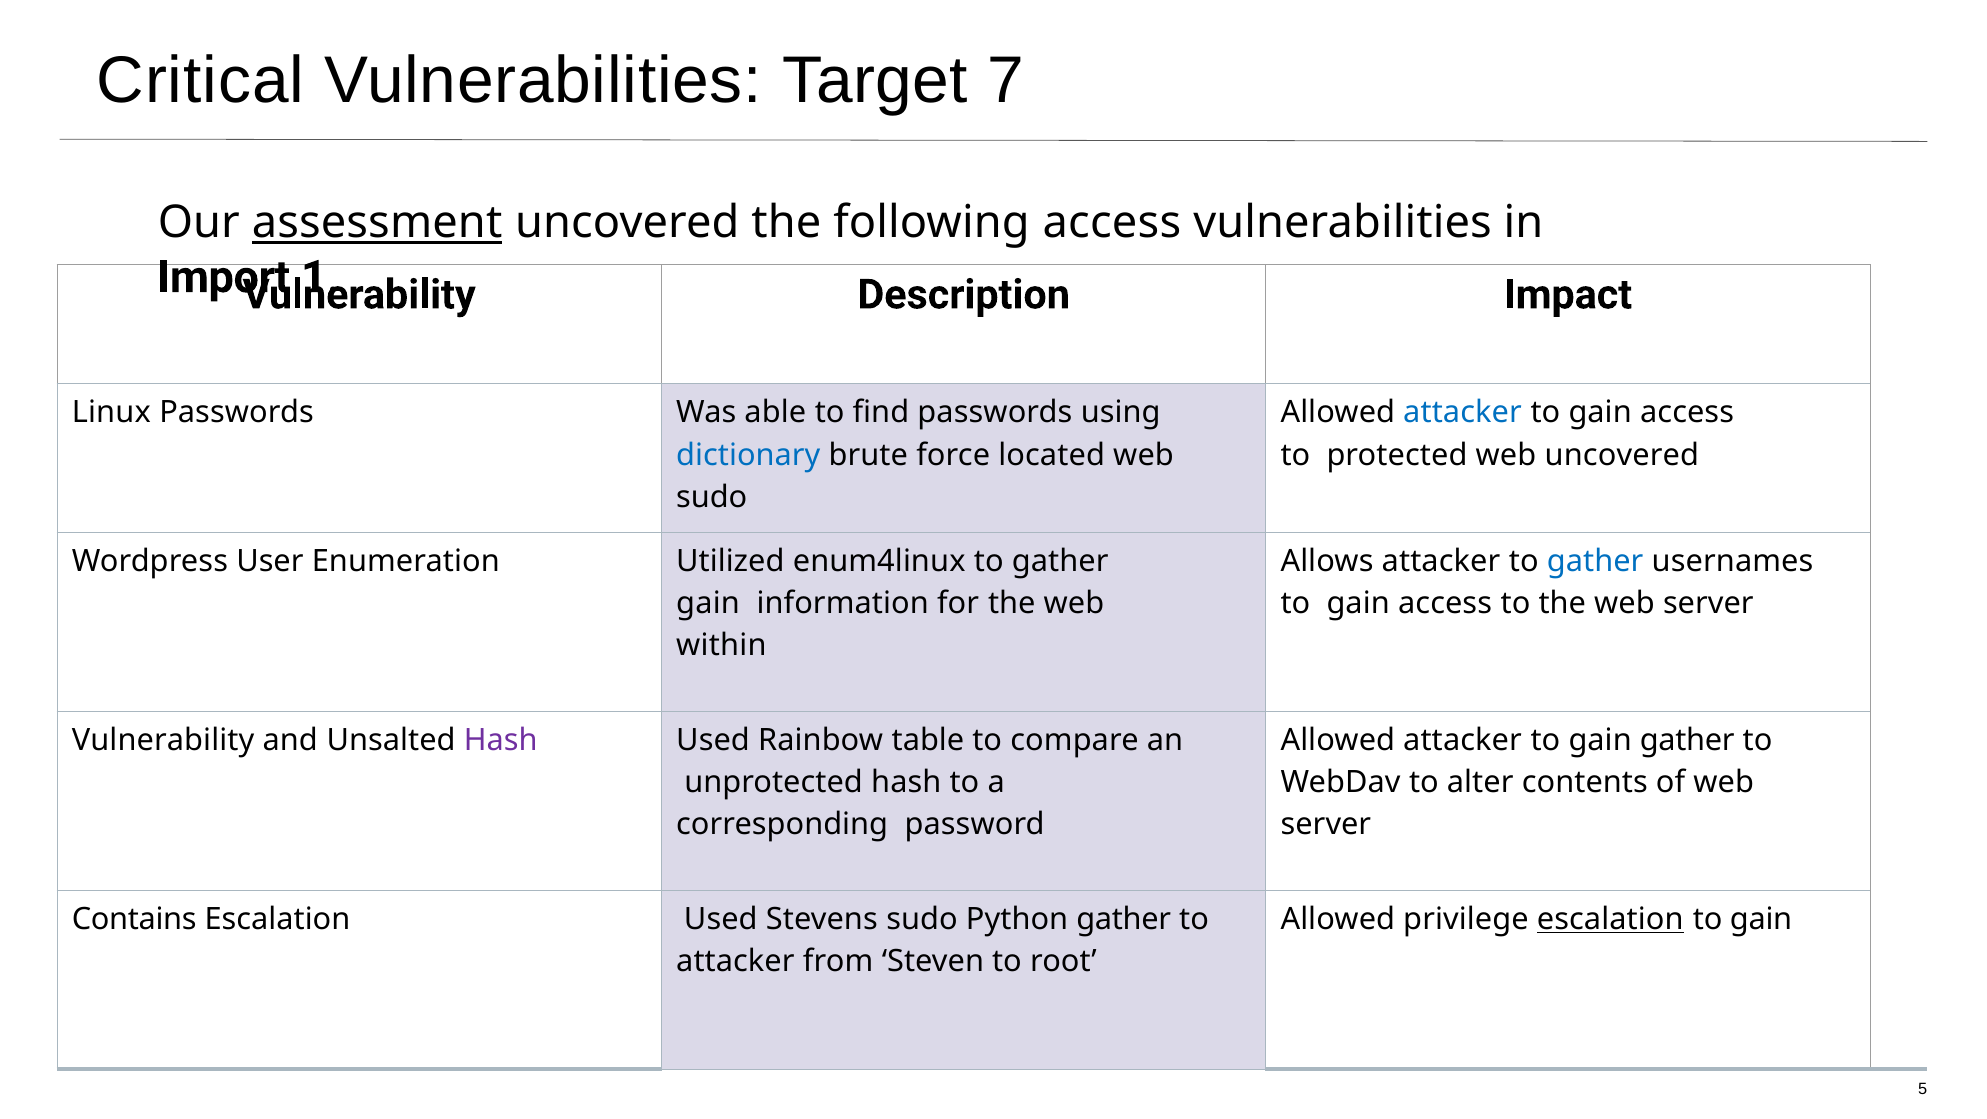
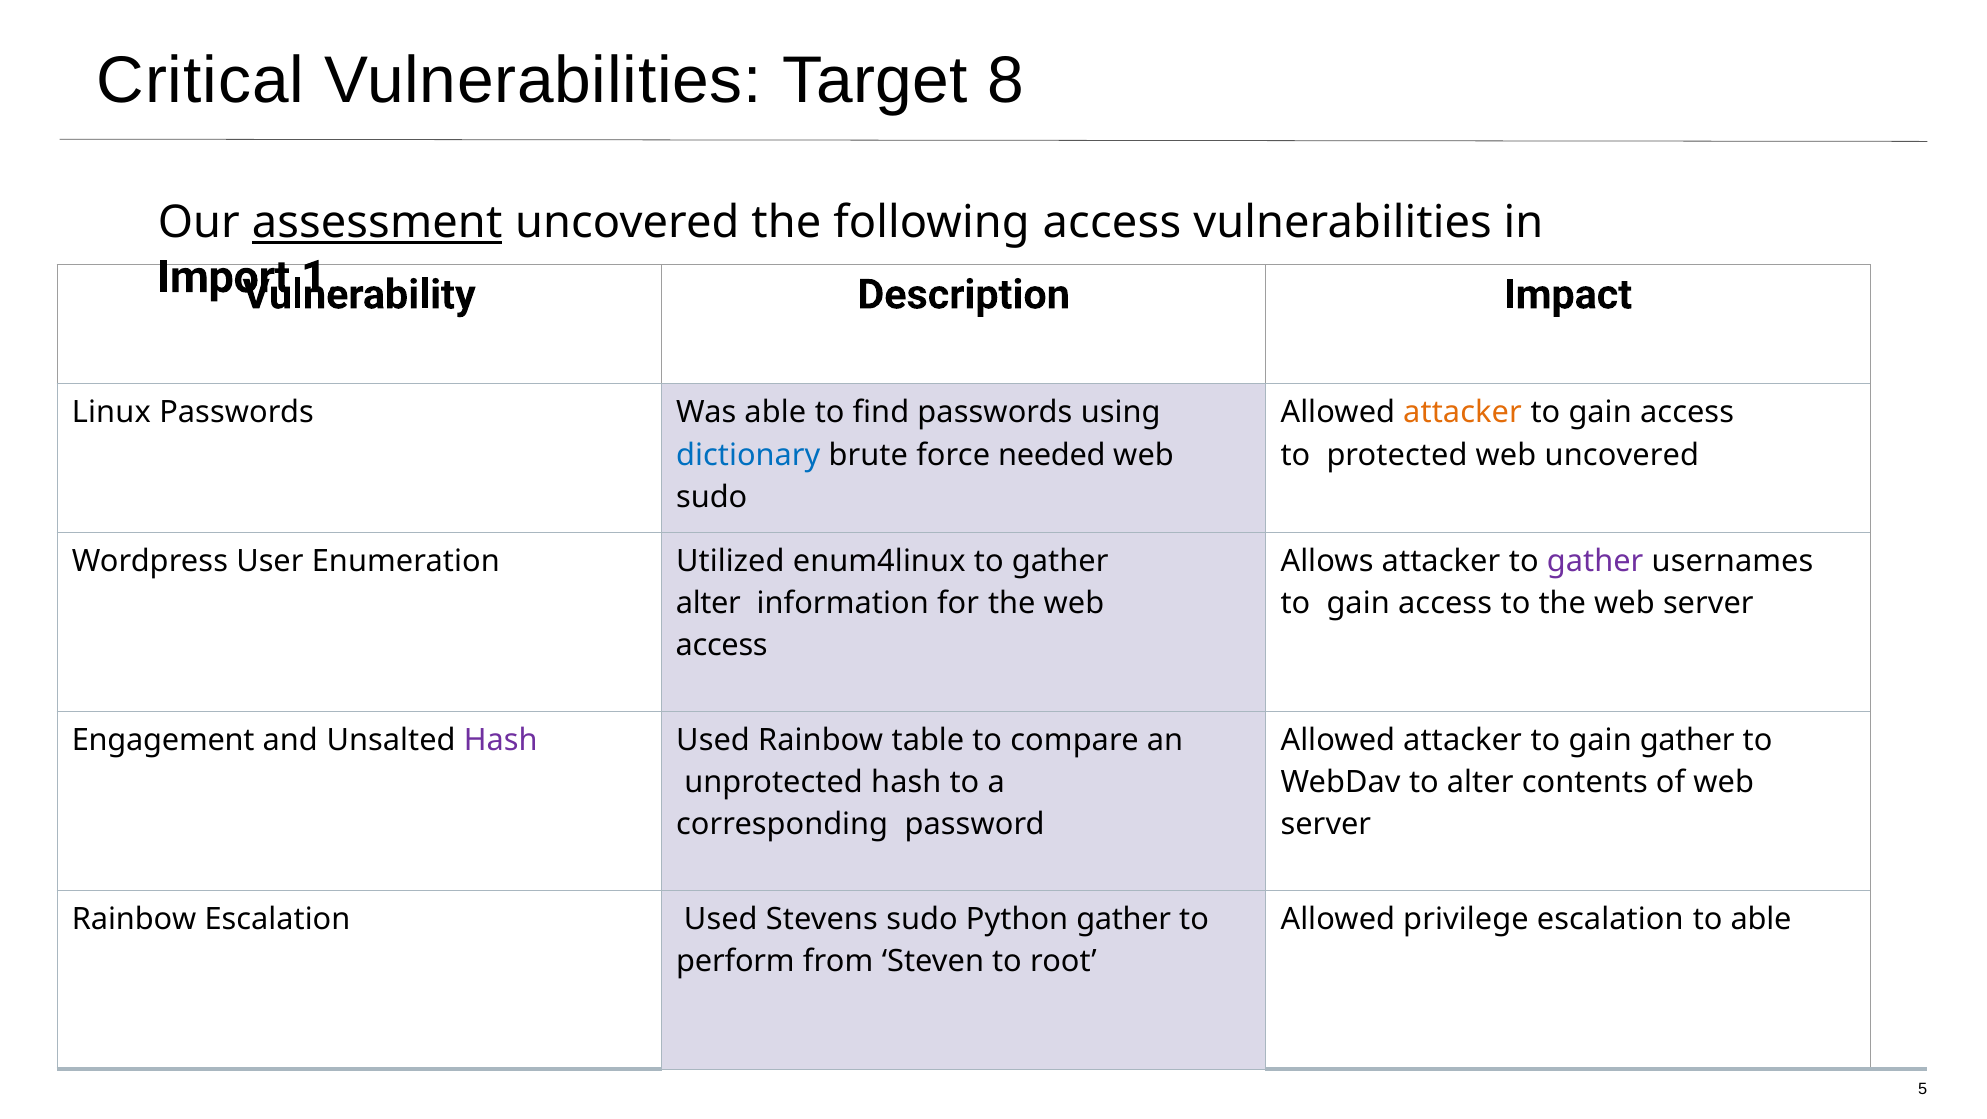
7: 7 -> 8
attacker at (1462, 412) colour: blue -> orange
located: located -> needed
gather at (1595, 561) colour: blue -> purple
gain at (708, 603): gain -> alter
within at (721, 645): within -> access
Vulnerability at (163, 740): Vulnerability -> Engagement
Contains at (134, 919): Contains -> Rainbow
escalation at (1610, 919) underline: present -> none
gain at (1761, 919): gain -> able
attacker at (735, 961): attacker -> perform
